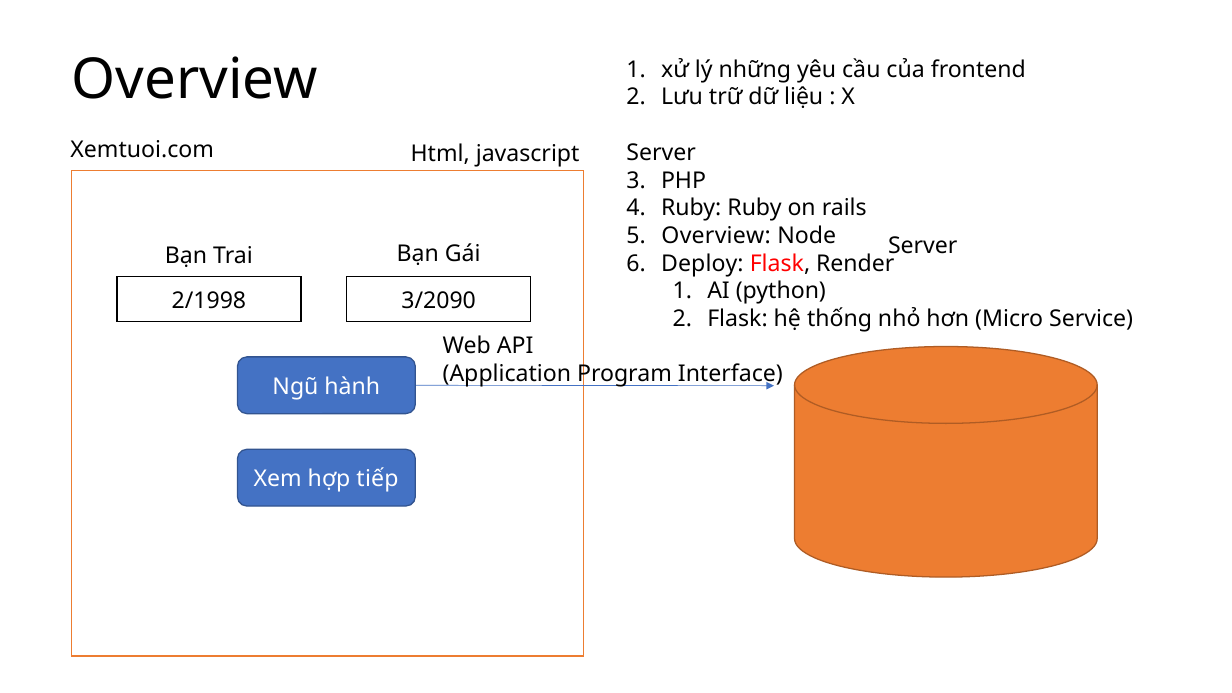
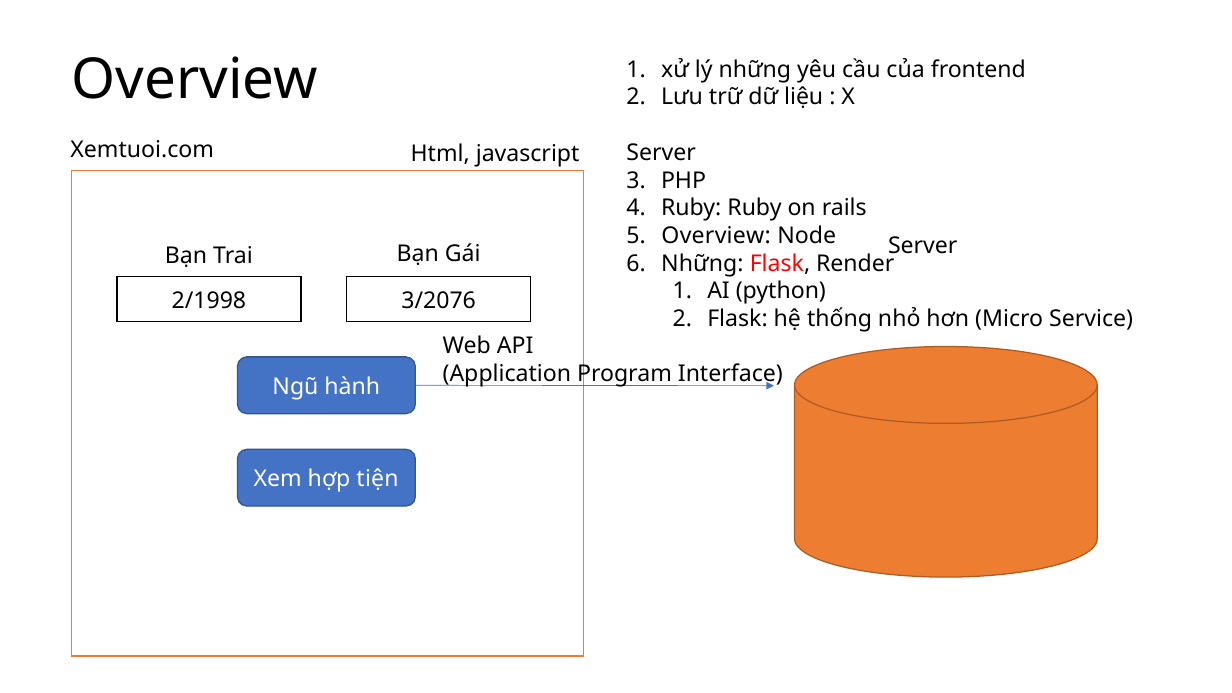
Deploy at (702, 264): Deploy -> Những
3/2090: 3/2090 -> 3/2076
tiếp: tiếp -> tiện
